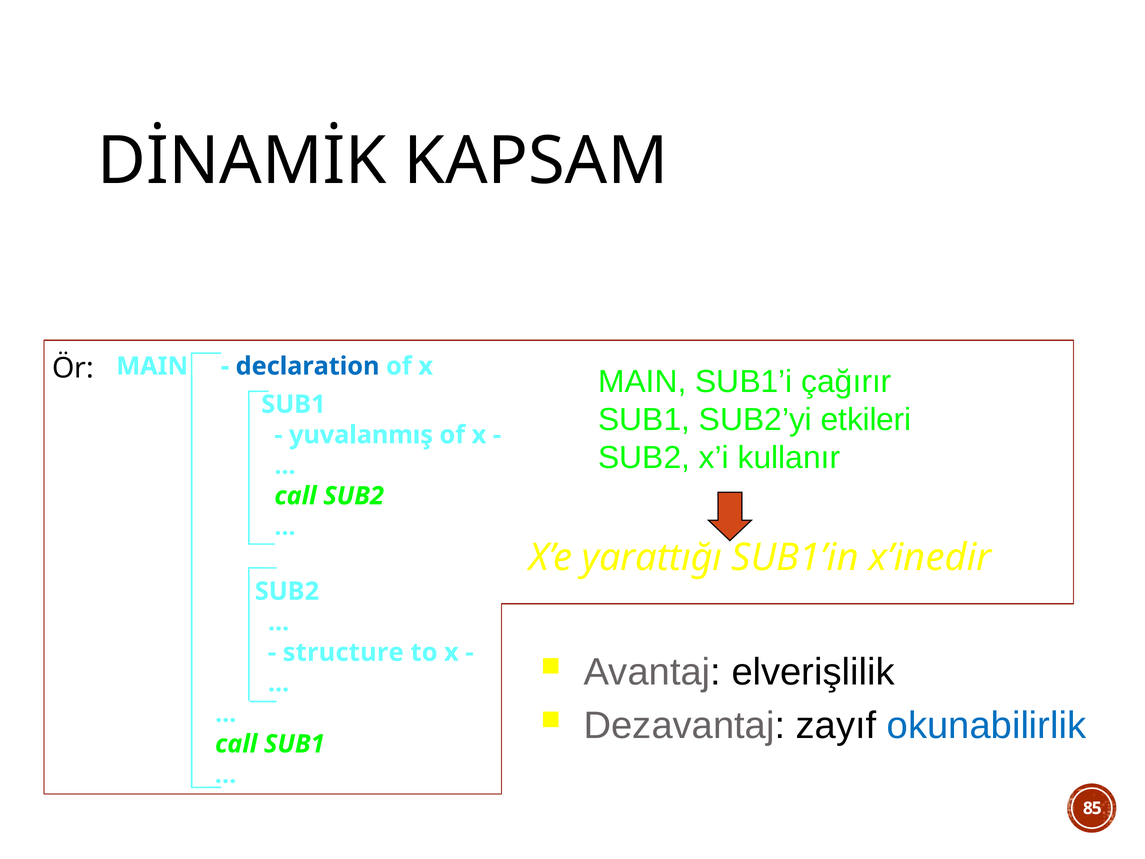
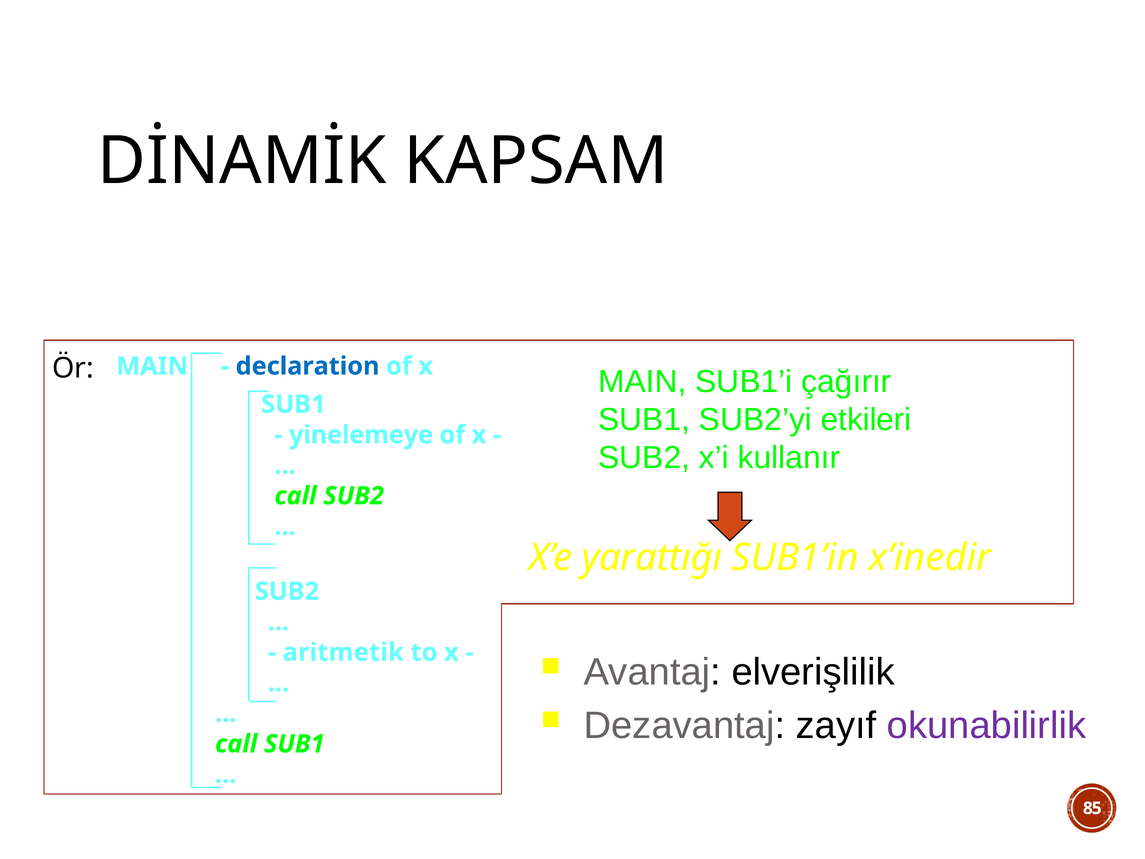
yuvalanmış: yuvalanmış -> yinelemeye
structure: structure -> aritmetik
okunabilirlik colour: blue -> purple
